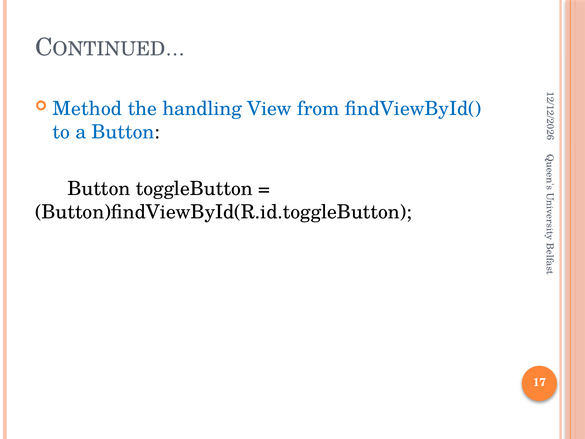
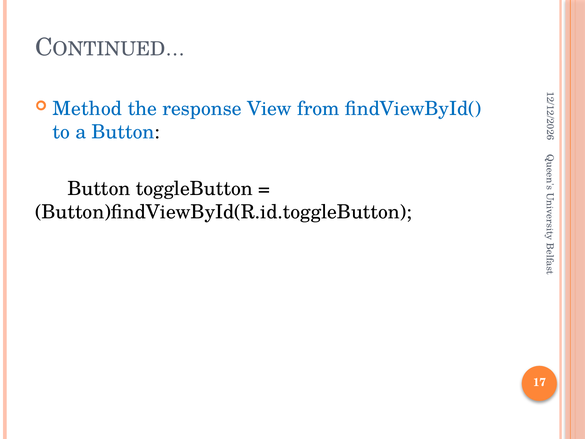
handling: handling -> response
